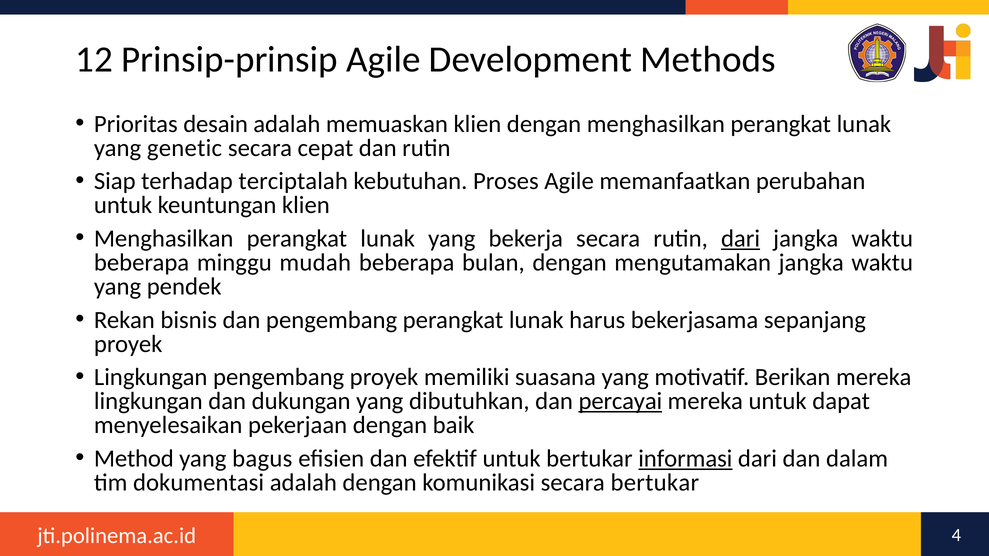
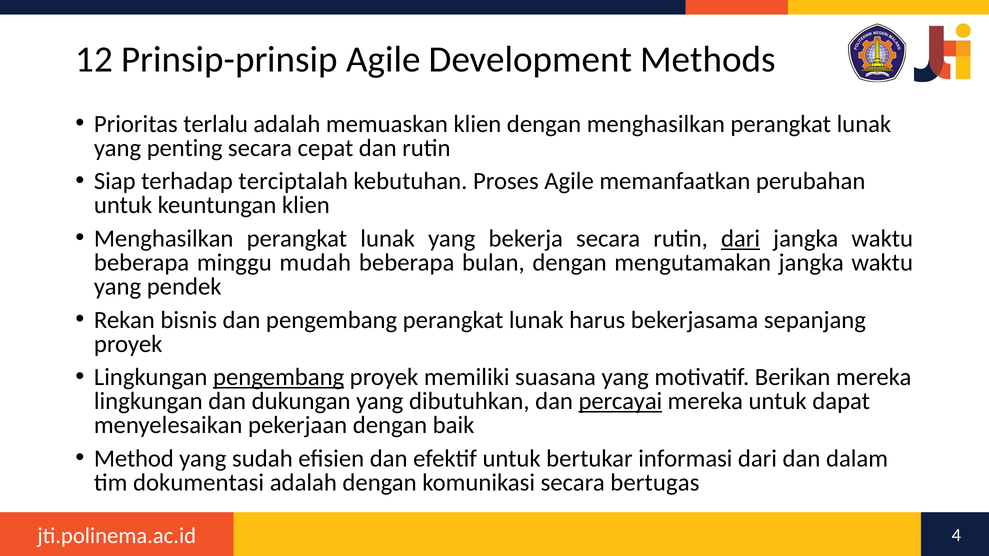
desain: desain -> terlalu
genetic: genetic -> penting
pengembang at (279, 377) underline: none -> present
bagus: bagus -> sudah
informasi underline: present -> none
secara bertukar: bertukar -> bertugas
